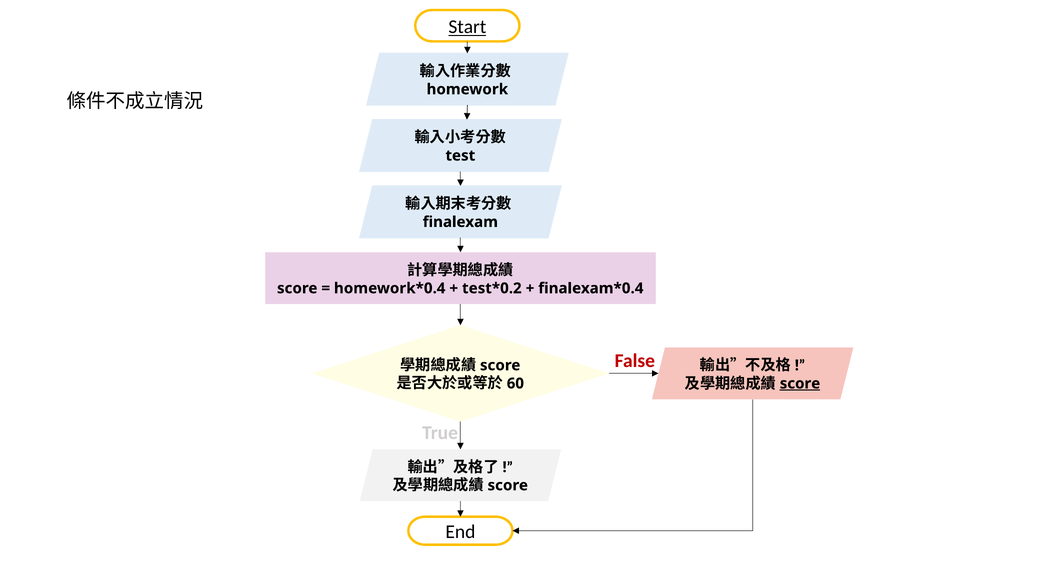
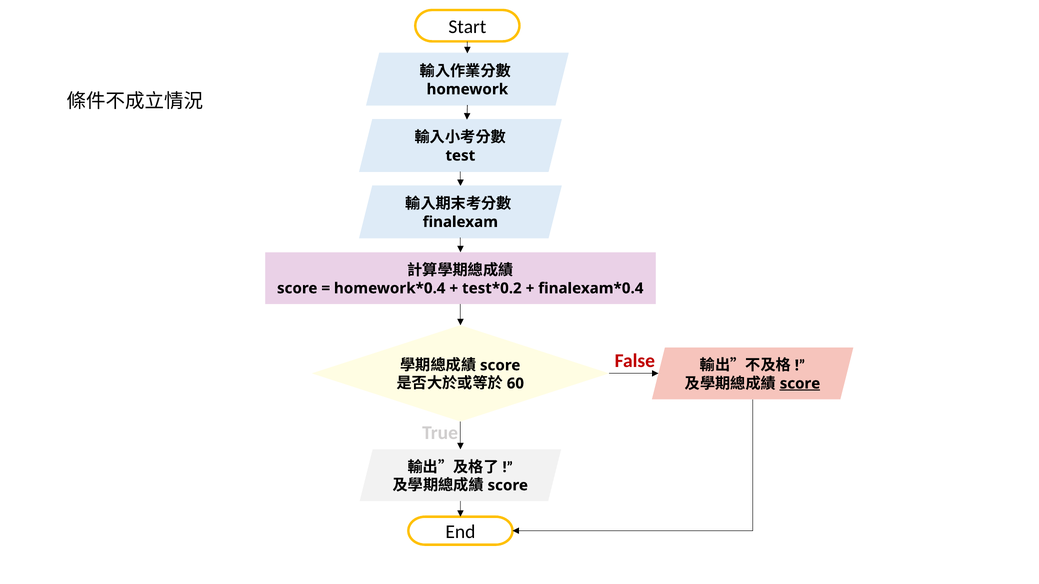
Start underline: present -> none
